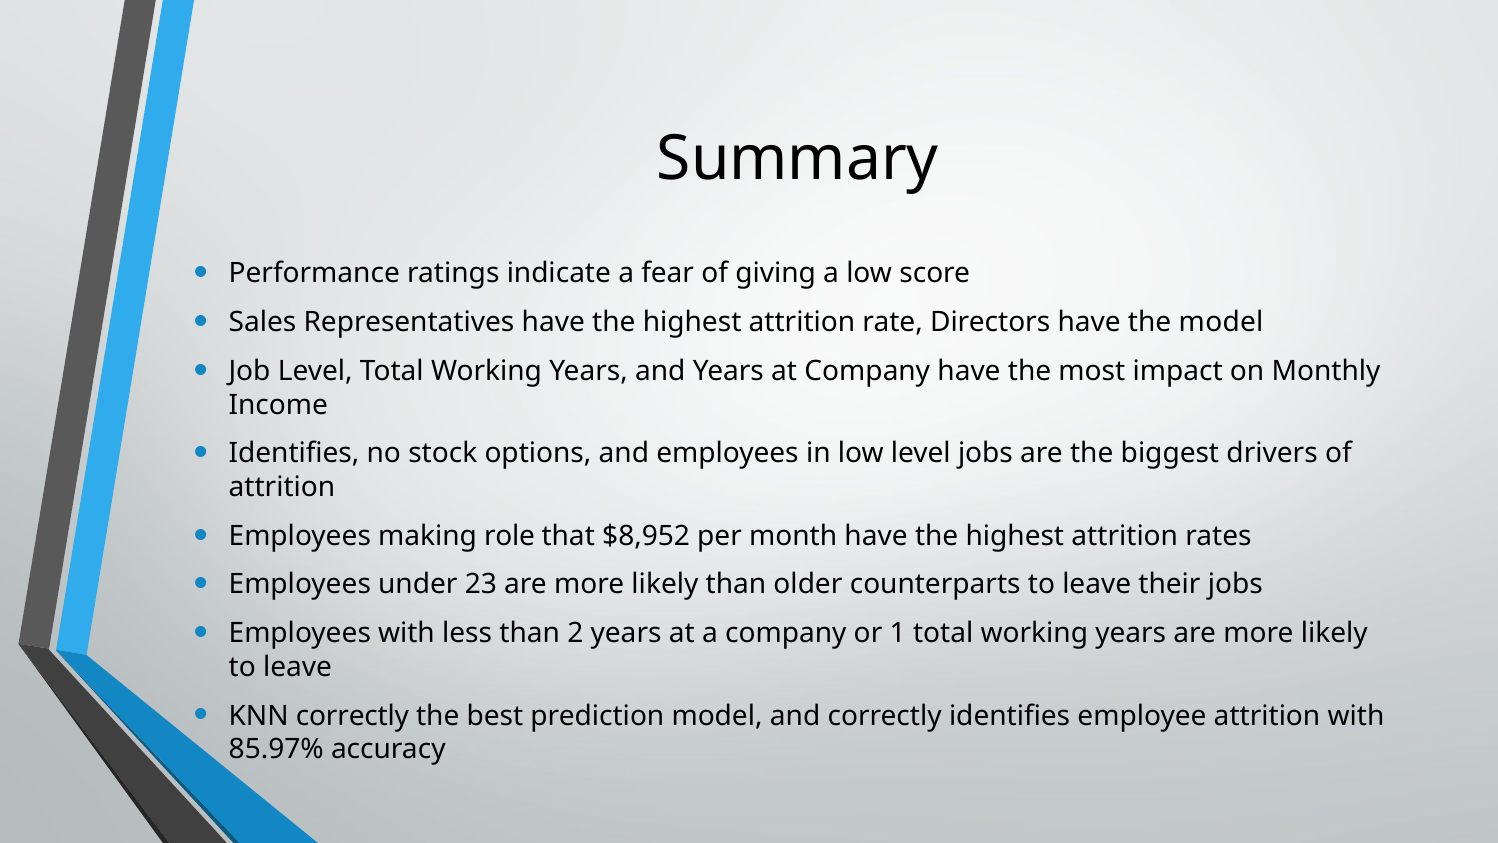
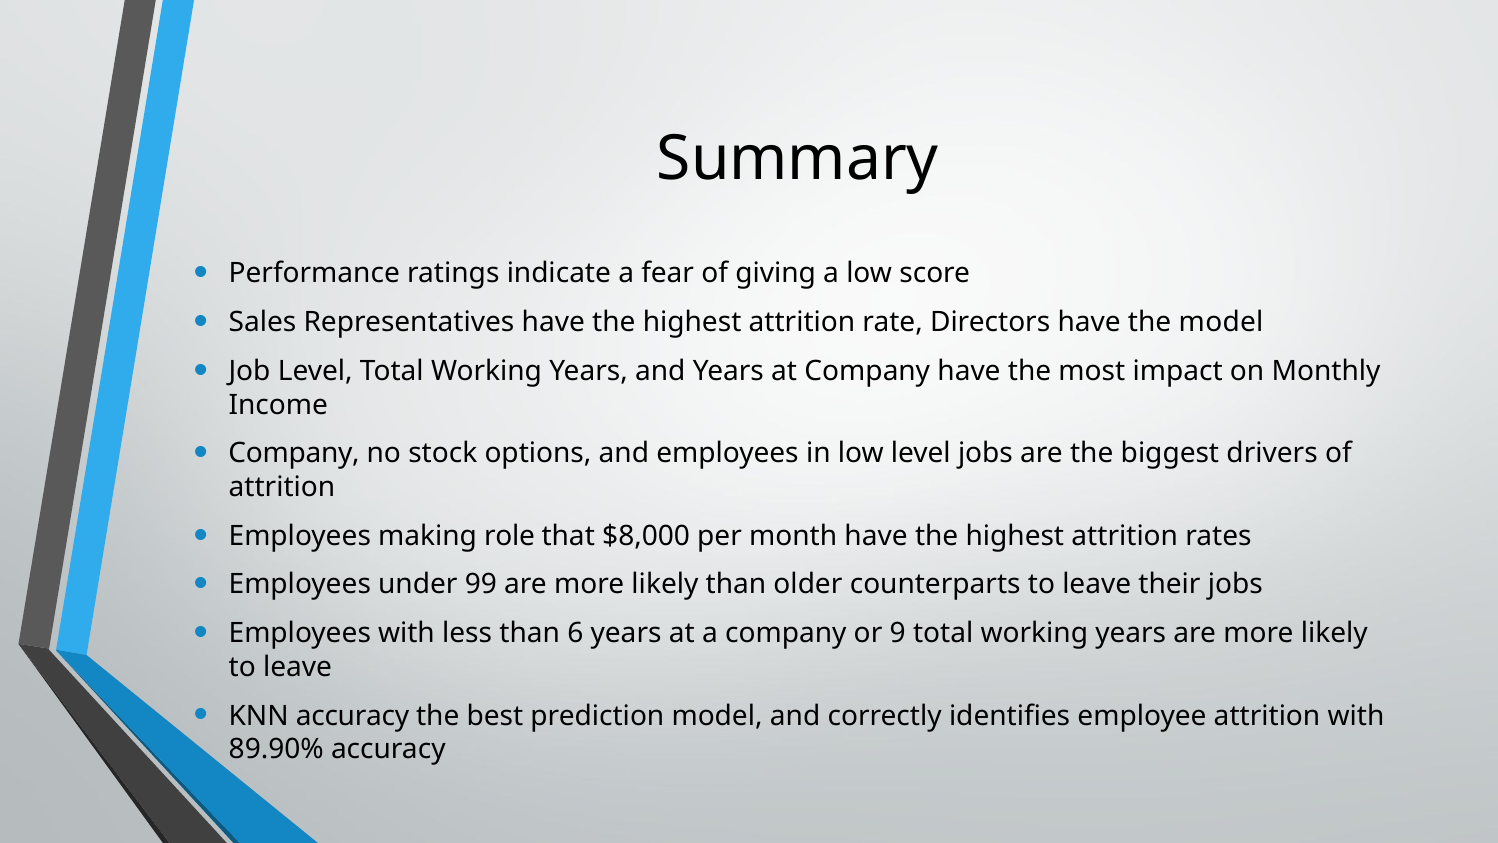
Identifies at (294, 453): Identifies -> Company
$8,952: $8,952 -> $8,000
23: 23 -> 99
2: 2 -> 6
1: 1 -> 9
KNN correctly: correctly -> accuracy
85.97%: 85.97% -> 89.90%
